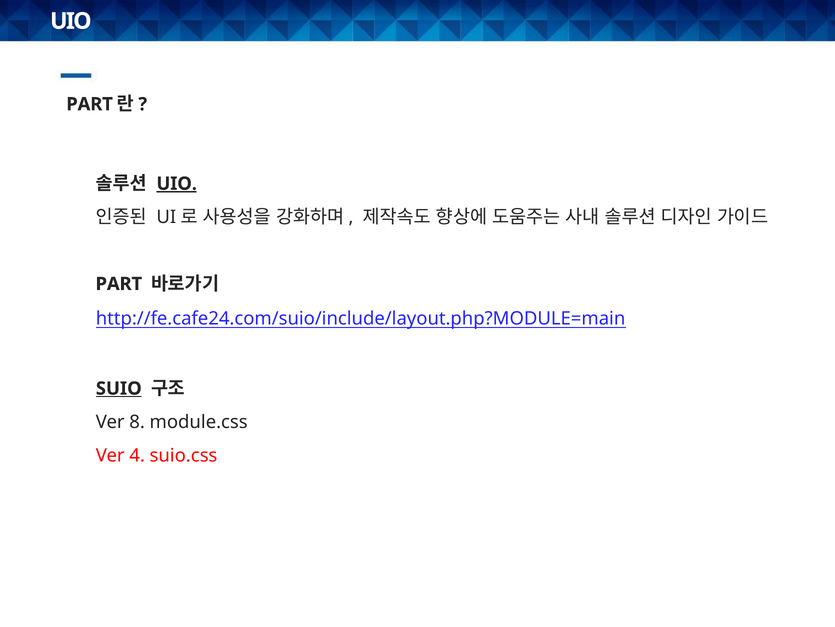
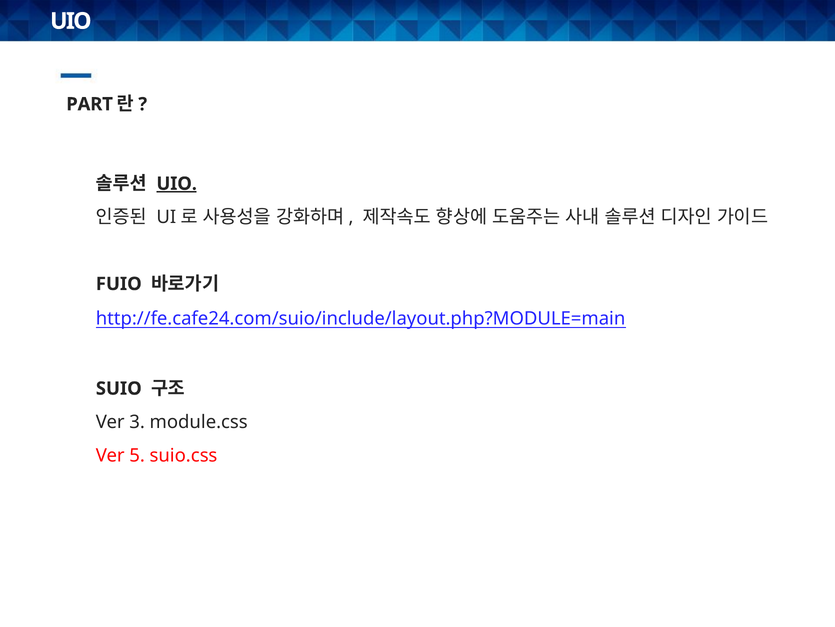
PART at (119, 284): PART -> FUIO
SUIO underline: present -> none
8: 8 -> 3
4: 4 -> 5
